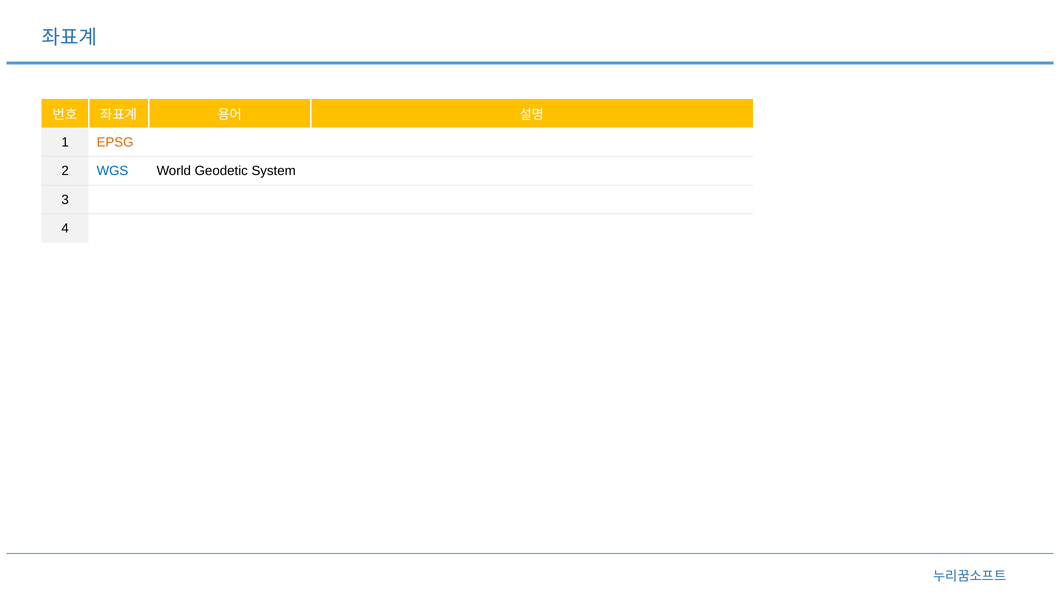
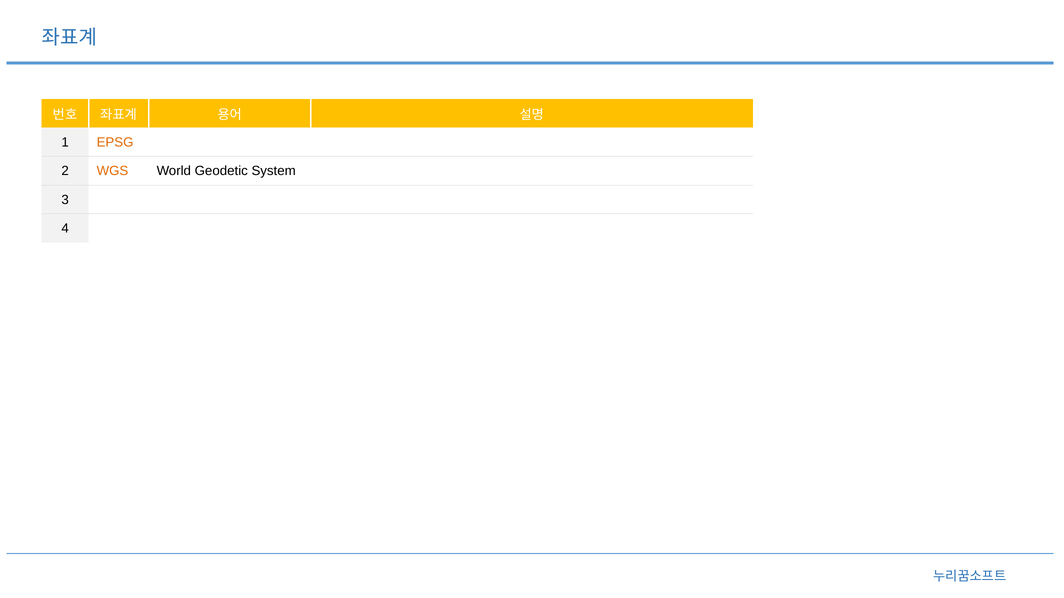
WGS colour: blue -> orange
